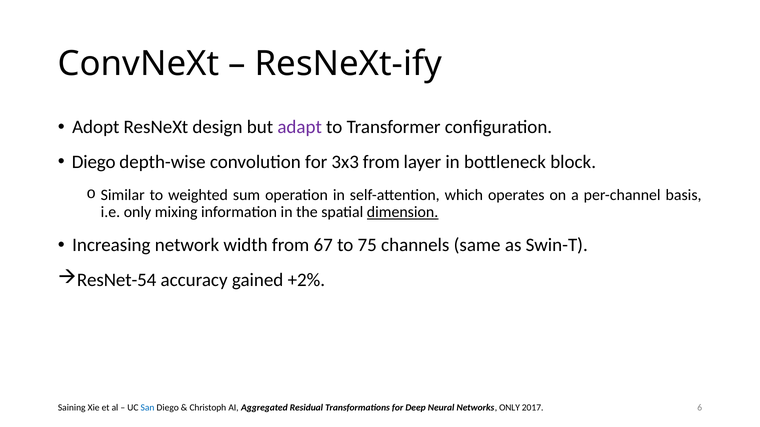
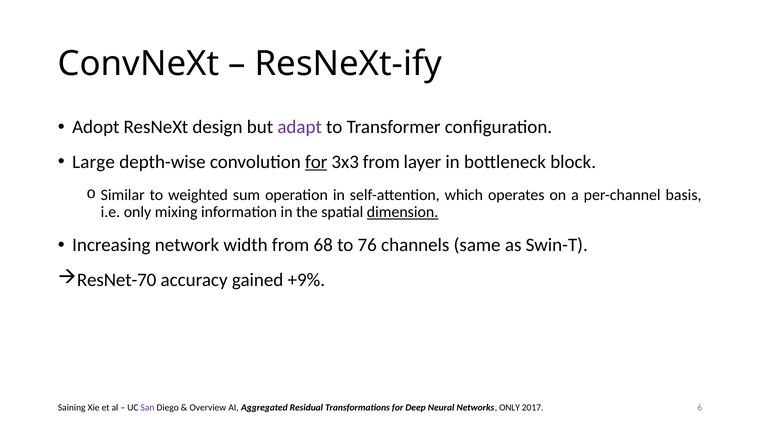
Diego at (94, 162): Diego -> Large
for at (316, 162) underline: none -> present
67: 67 -> 68
75: 75 -> 76
ResNet-54: ResNet-54 -> ResNet-70
+2%: +2% -> +9%
San colour: blue -> purple
Christoph: Christoph -> Overview
